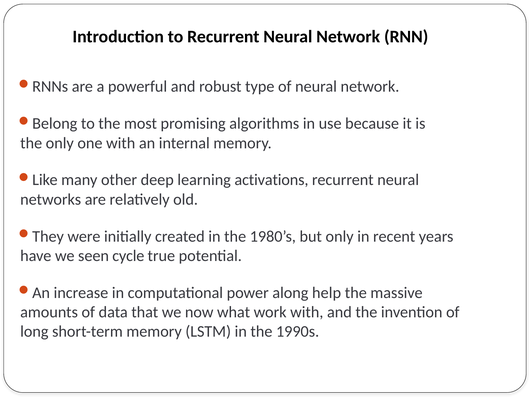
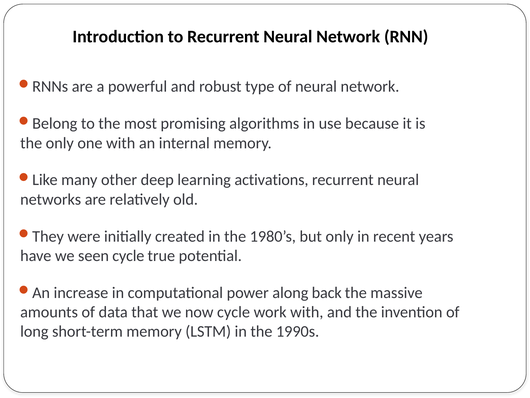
help: help -> back
now what: what -> cycle
